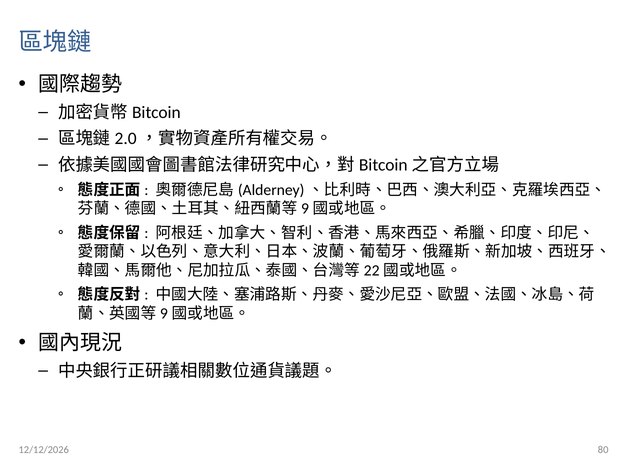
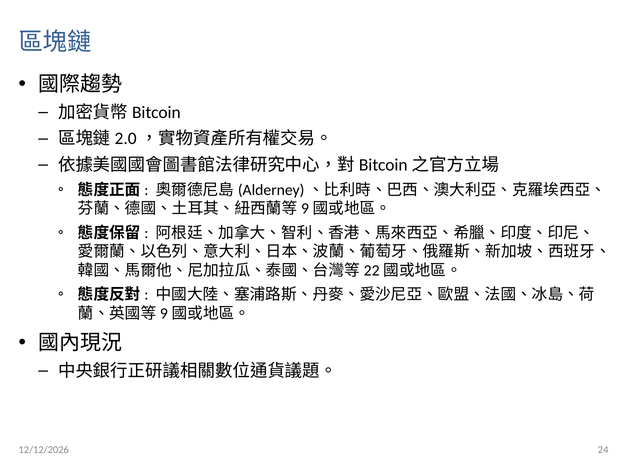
80: 80 -> 24
